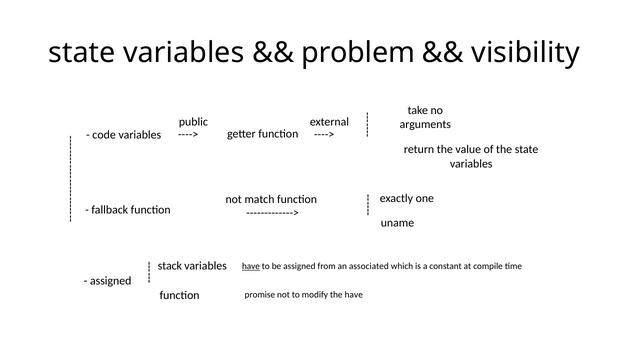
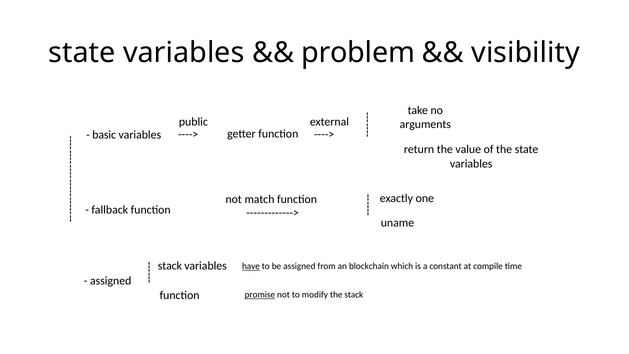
code: code -> basic
associated: associated -> blockchain
promise underline: none -> present
the have: have -> stack
